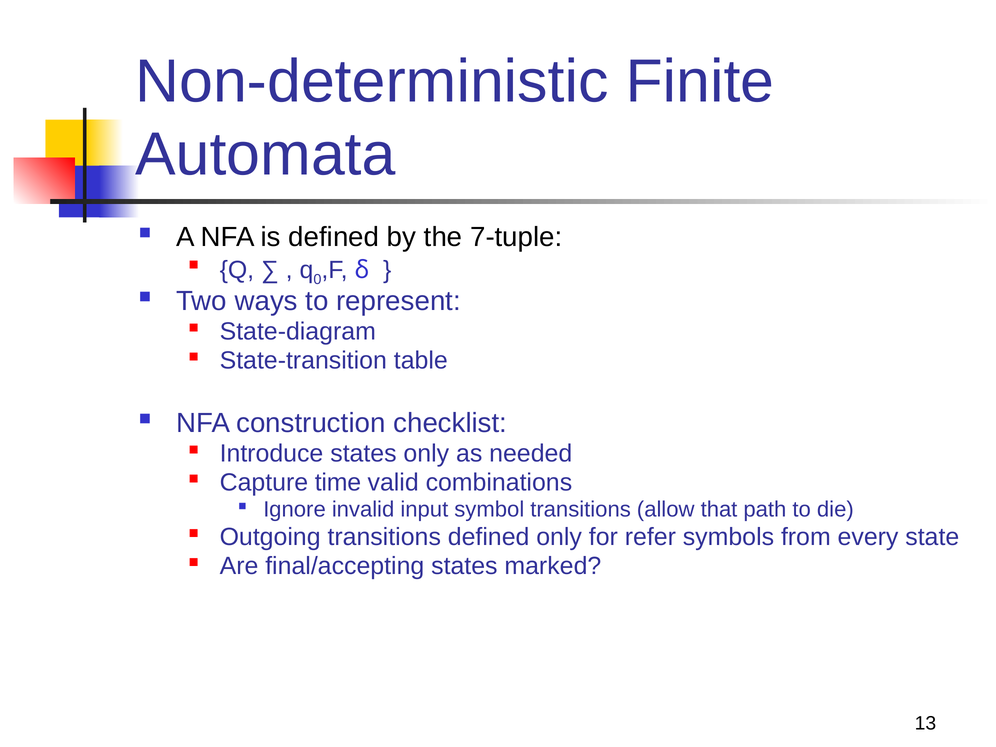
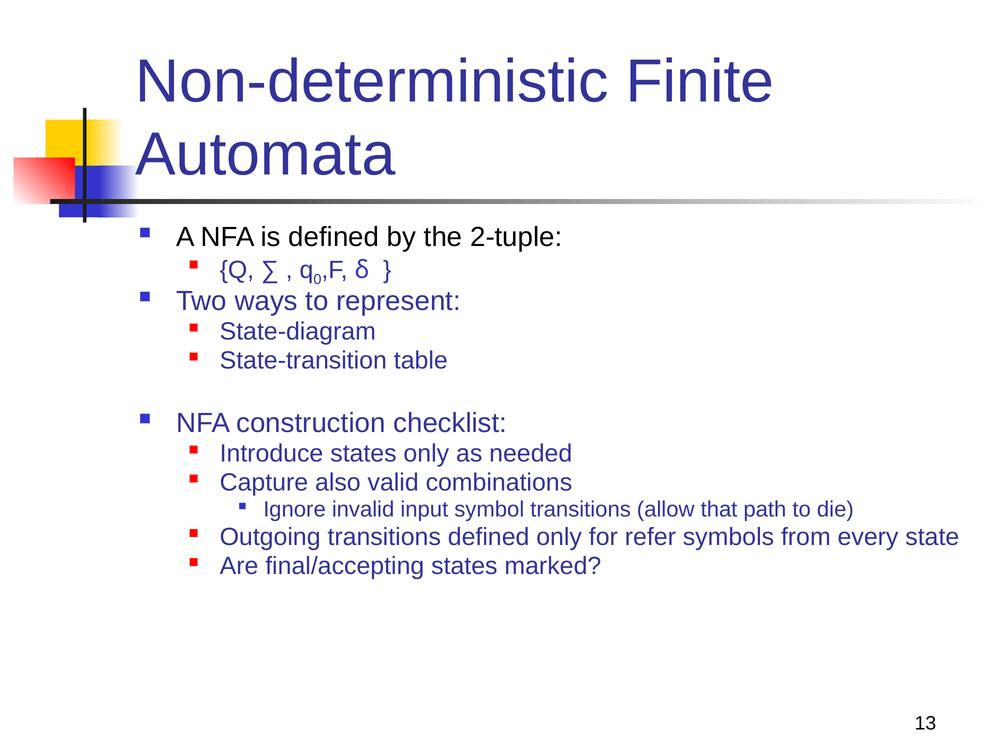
7-tuple: 7-tuple -> 2-tuple
time: time -> also
